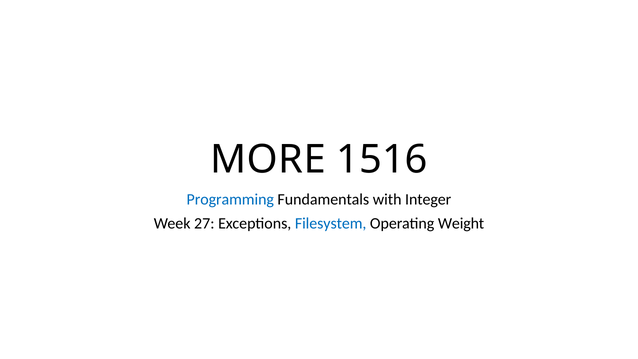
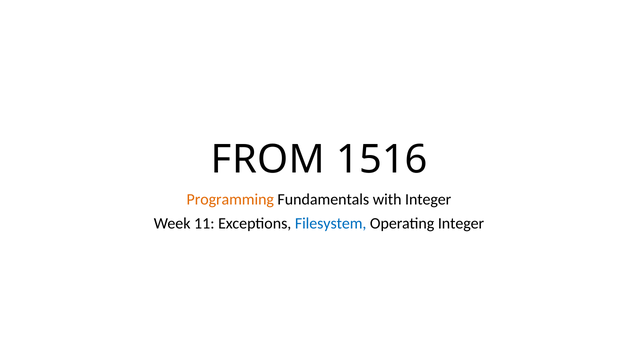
MORE: MORE -> FROM
Programming colour: blue -> orange
27: 27 -> 11
Operating Weight: Weight -> Integer
